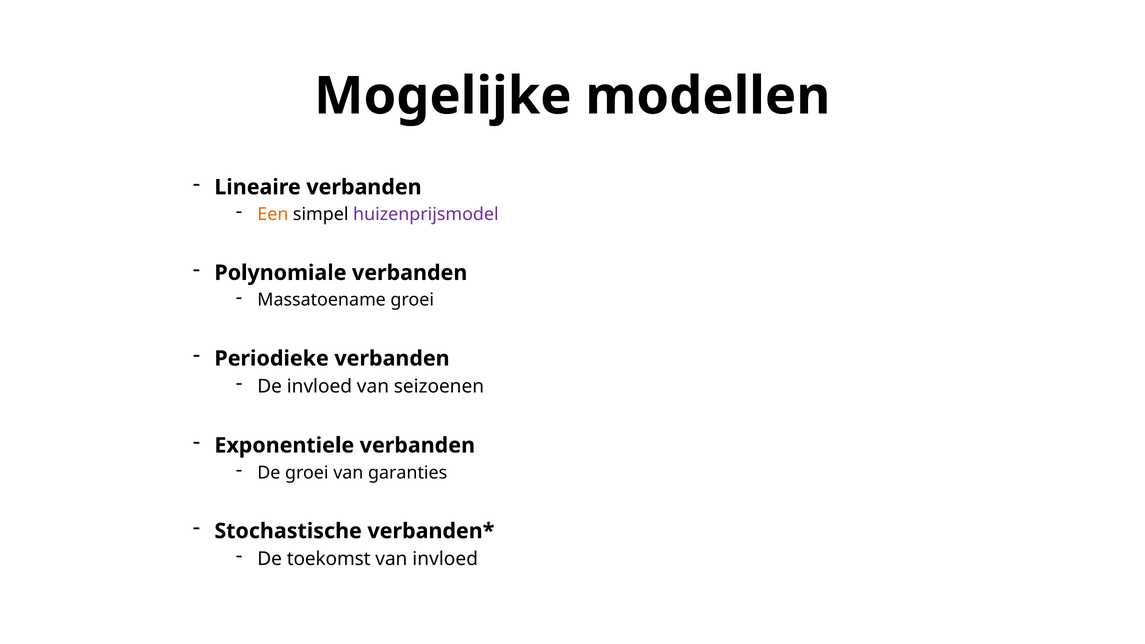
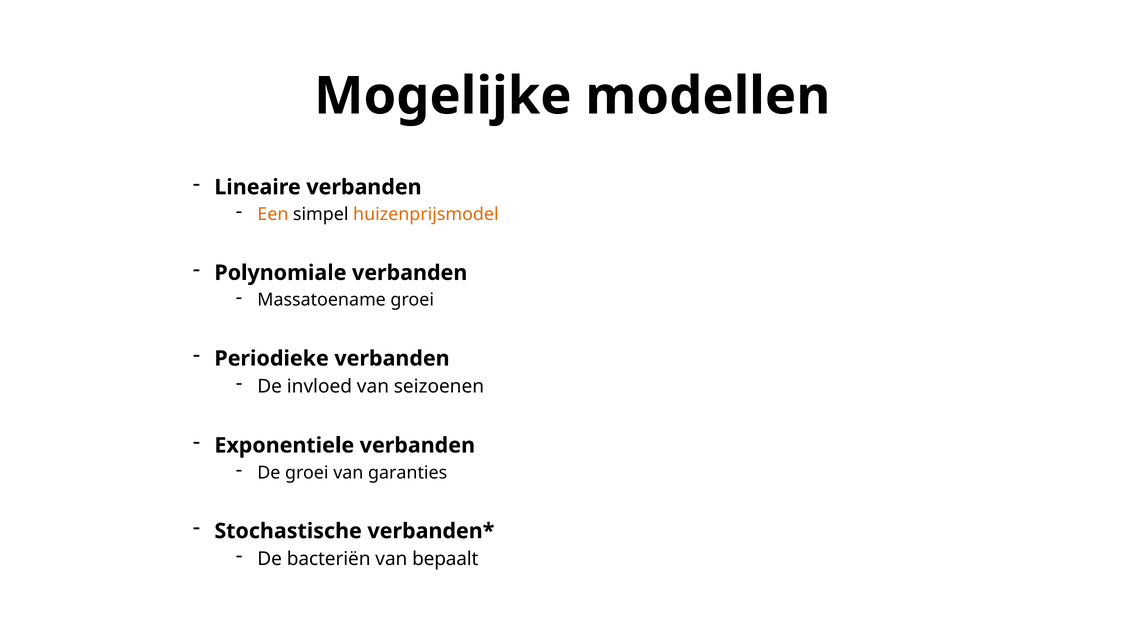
huizenprijsmodel colour: purple -> orange
toekomst: toekomst -> bacteriën
van invloed: invloed -> bepaalt
